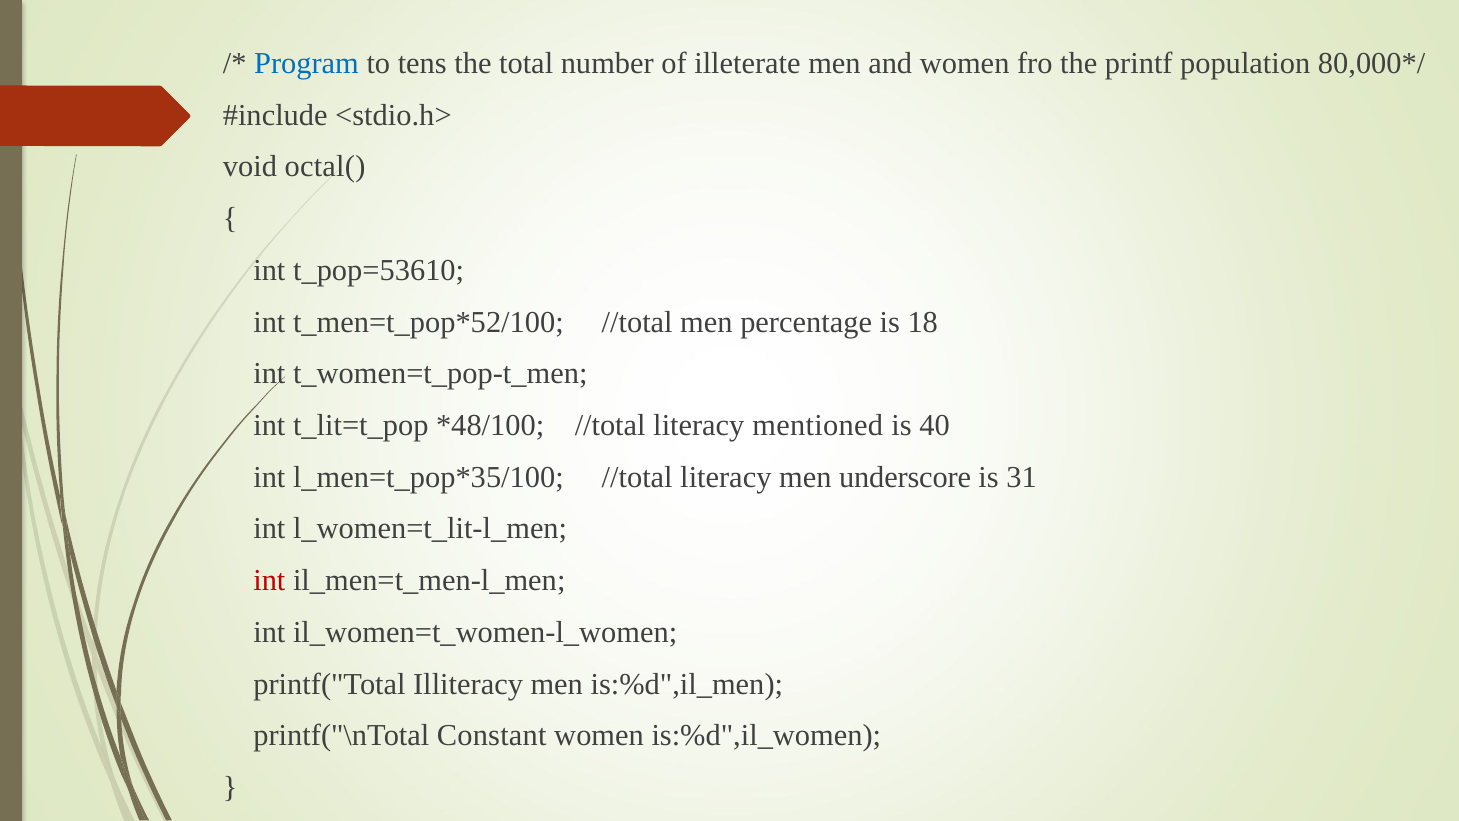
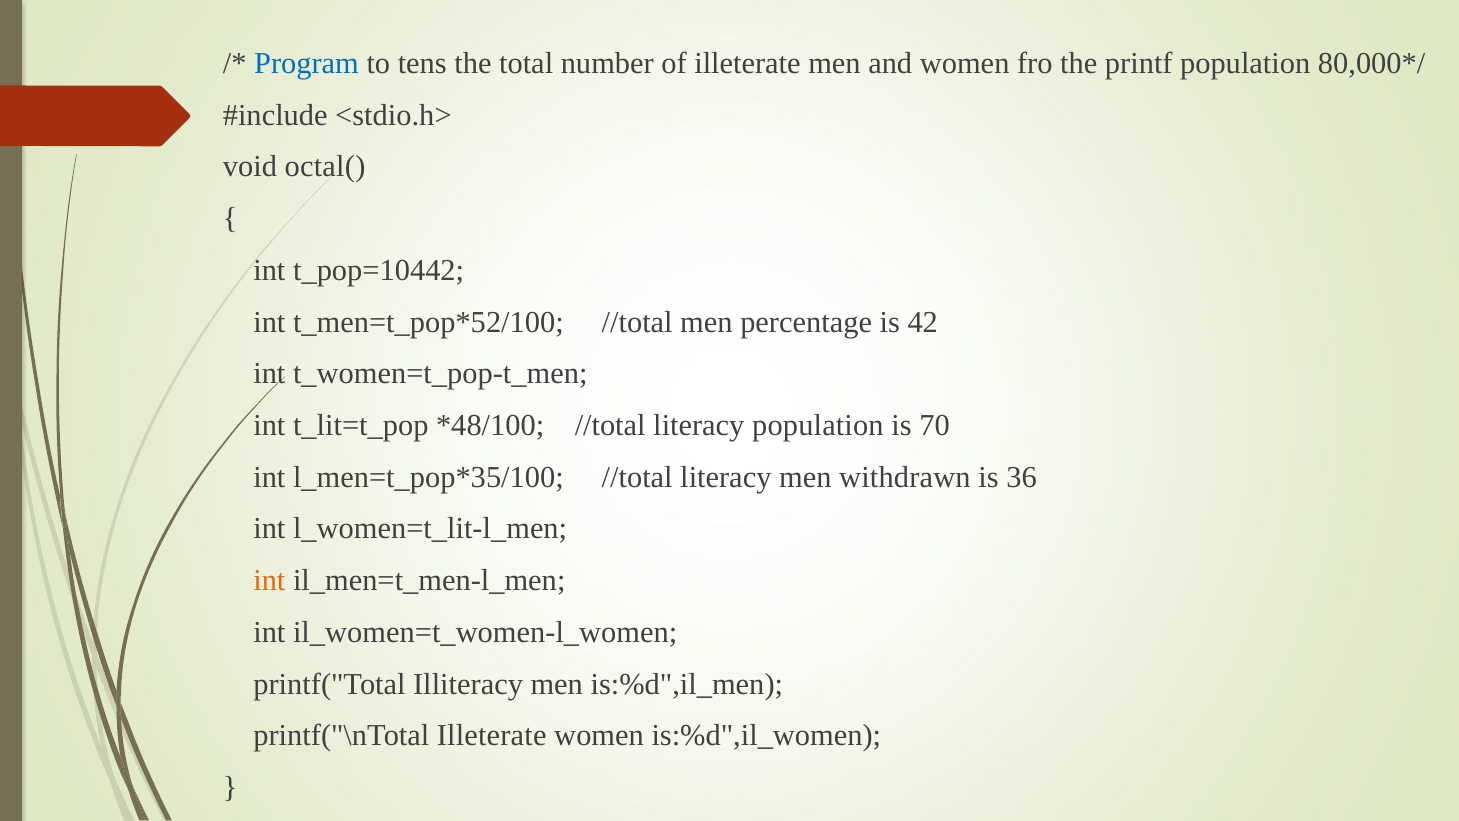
t_pop=53610: t_pop=53610 -> t_pop=10442
18: 18 -> 42
literacy mentioned: mentioned -> population
40: 40 -> 70
underscore: underscore -> withdrawn
31: 31 -> 36
int at (269, 580) colour: red -> orange
printf("\nTotal Constant: Constant -> Illeterate
